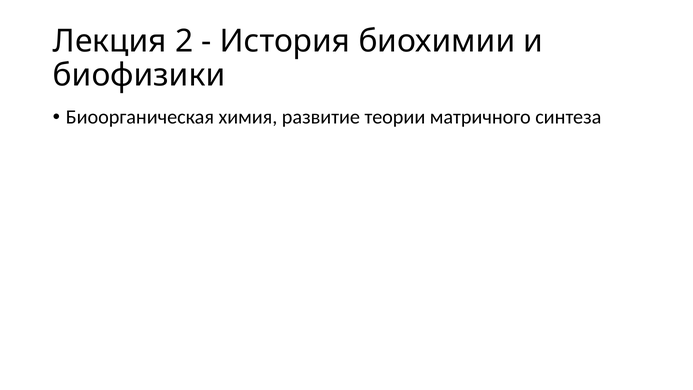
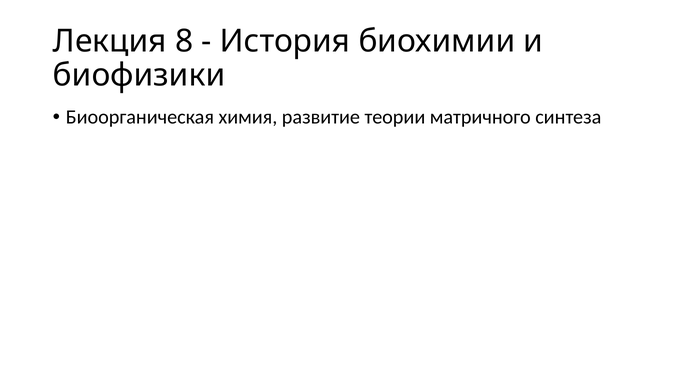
2: 2 -> 8
